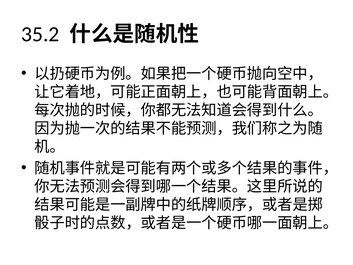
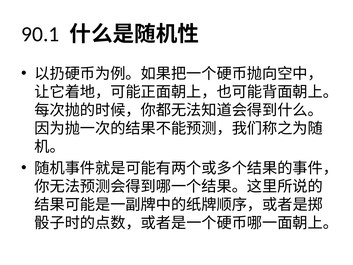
35.2: 35.2 -> 90.1
